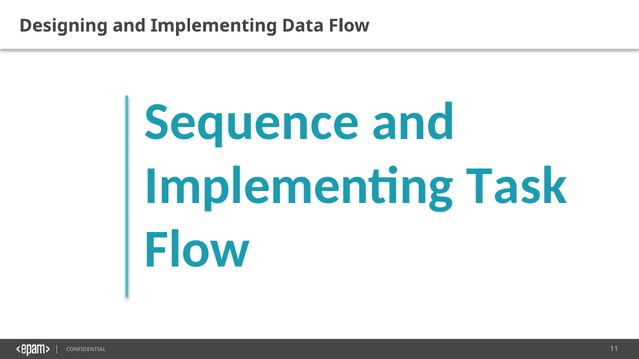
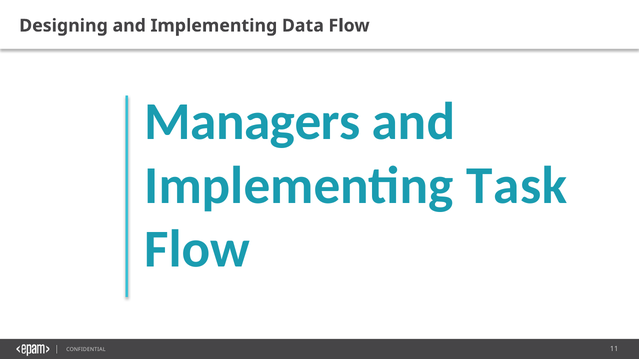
Sequence: Sequence -> Managers
